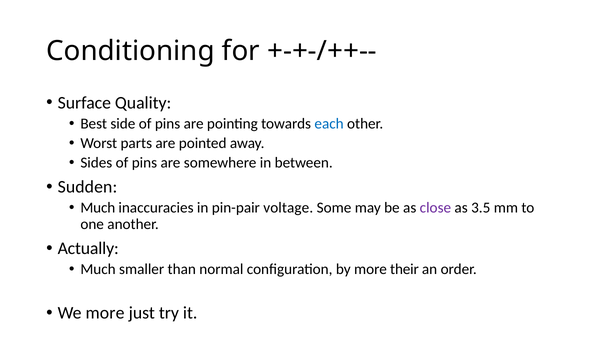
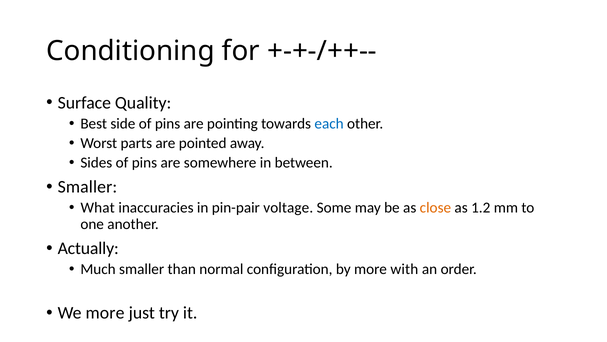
Sudden at (87, 187): Sudden -> Smaller
Much at (98, 208): Much -> What
close colour: purple -> orange
3.5: 3.5 -> 1.2
their: their -> with
